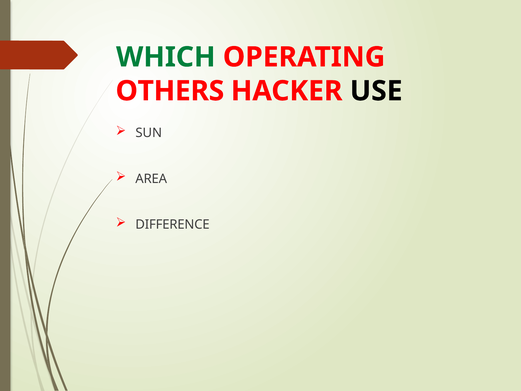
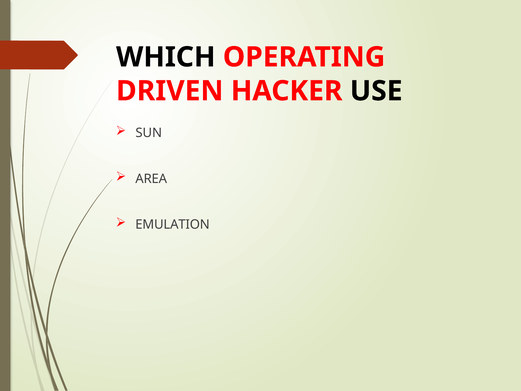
WHICH colour: green -> black
OTHERS: OTHERS -> DRIVEN
DIFFERENCE: DIFFERENCE -> EMULATION
